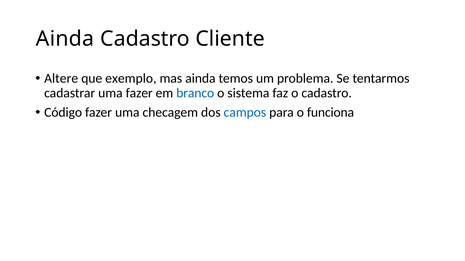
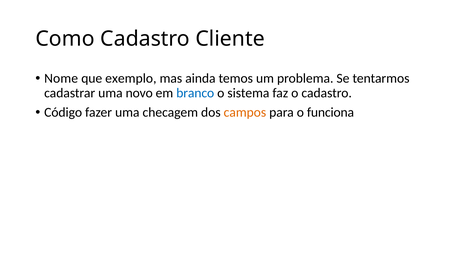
Ainda at (65, 39): Ainda -> Como
Altere: Altere -> Nome
uma fazer: fazer -> novo
campos colour: blue -> orange
